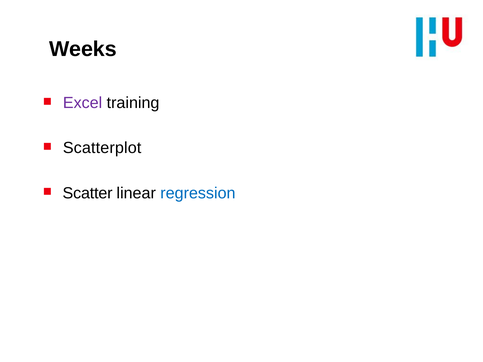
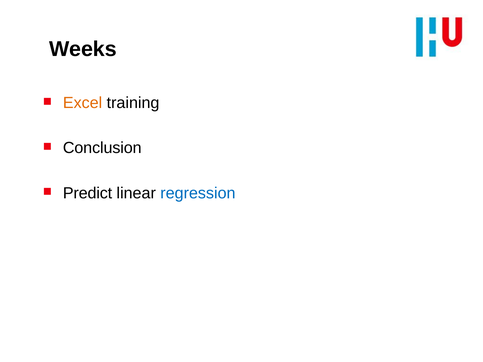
Excel colour: purple -> orange
Scatterplot: Scatterplot -> Conclusion
Scatter: Scatter -> Predict
